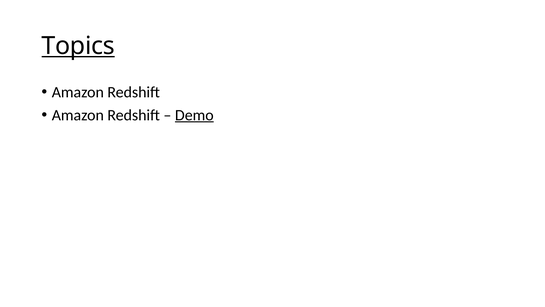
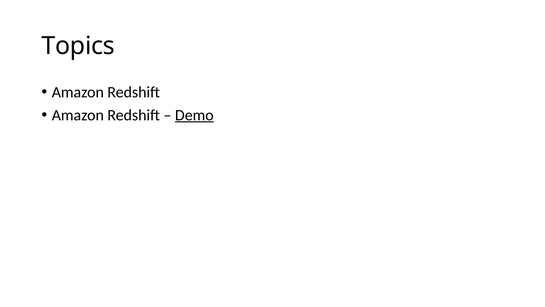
Topics underline: present -> none
